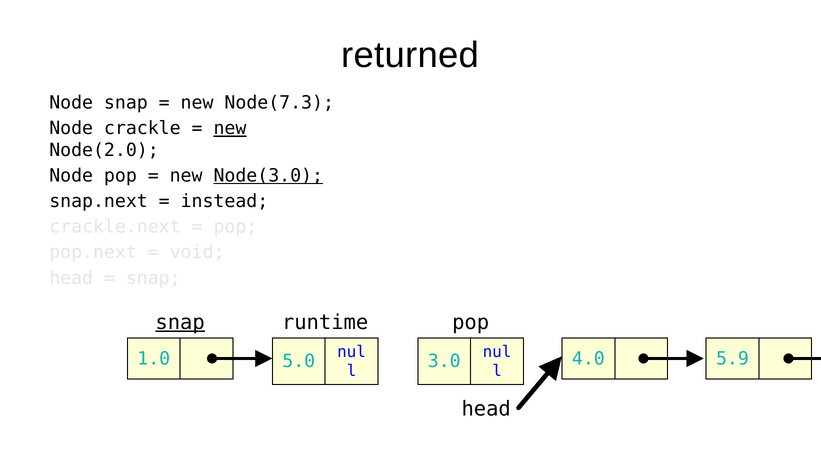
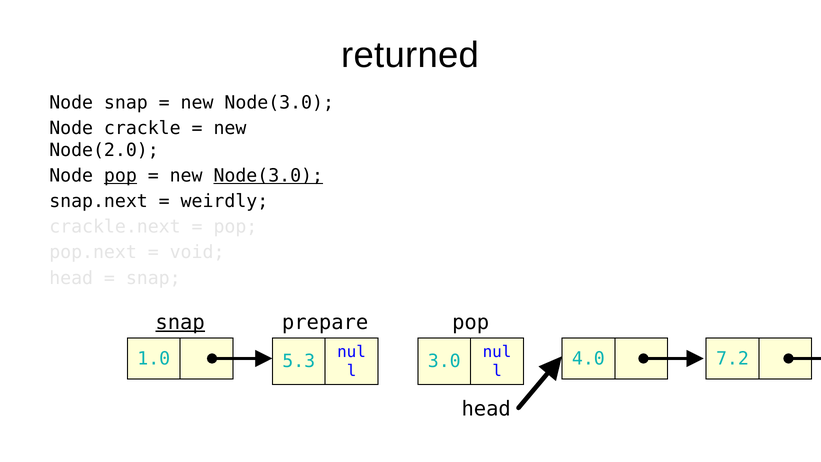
Node(7.3 at (279, 103): Node(7.3 -> Node(3.0
new at (230, 128) underline: present -> none
pop at (120, 176) underline: none -> present
instead: instead -> weirdly
runtime: runtime -> prepare
5.9: 5.9 -> 7.2
5.0: 5.0 -> 5.3
